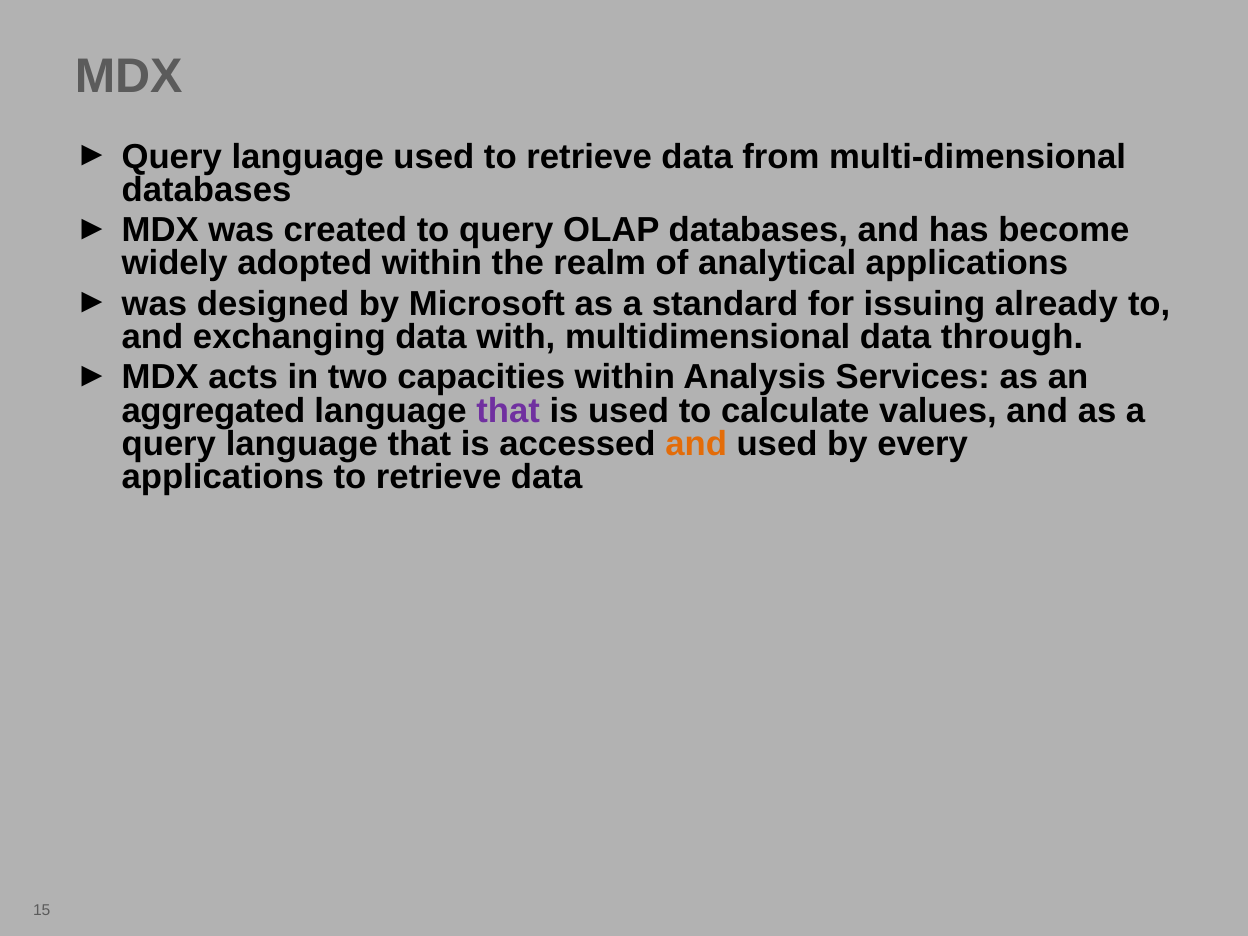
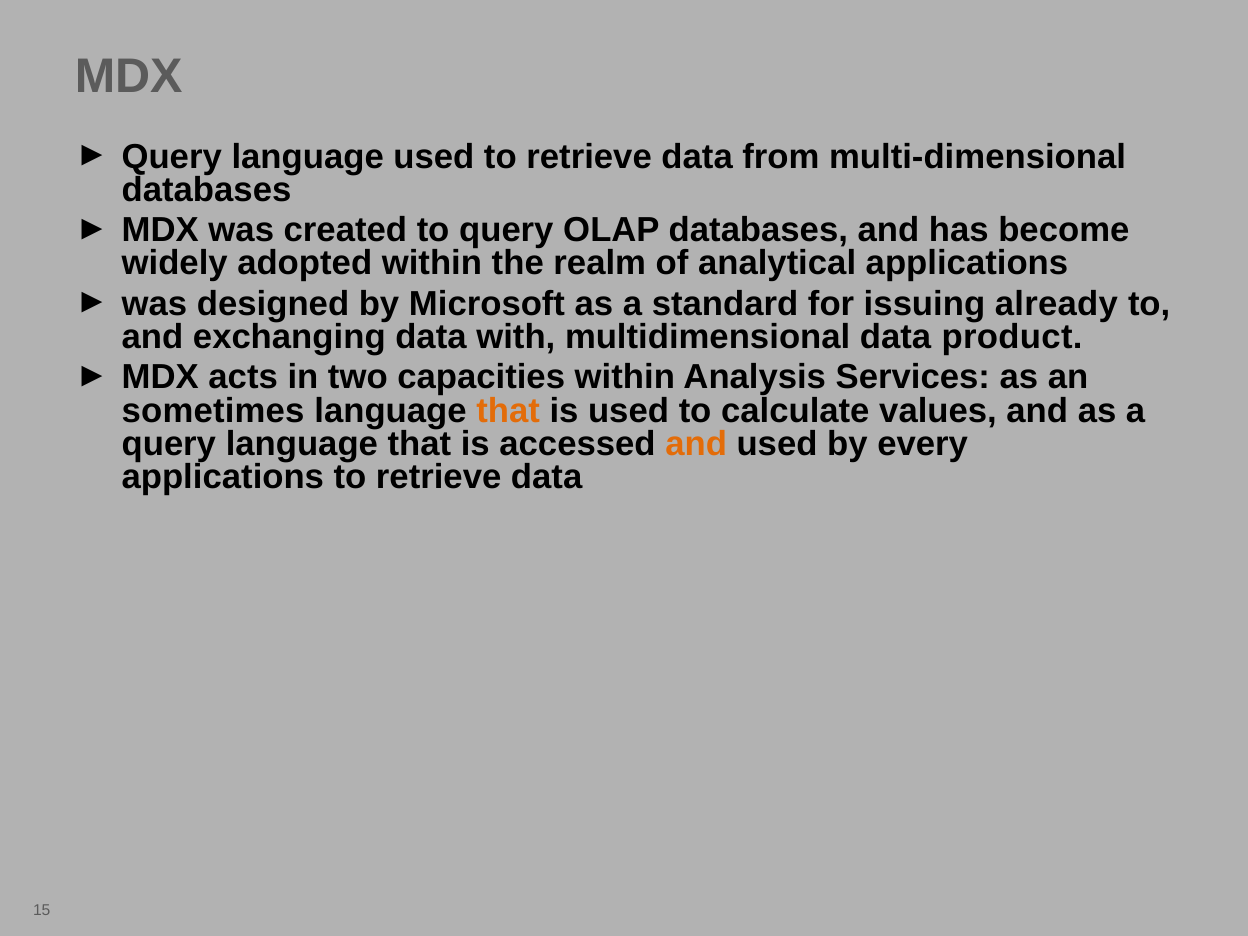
through: through -> product
aggregated: aggregated -> sometimes
that at (508, 411) colour: purple -> orange
